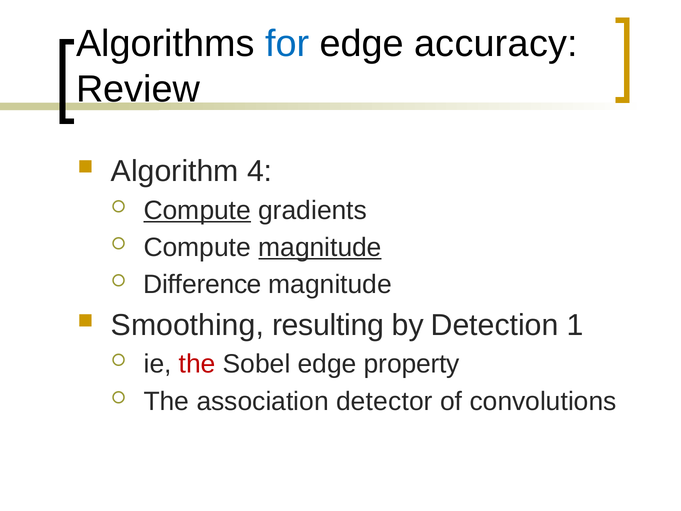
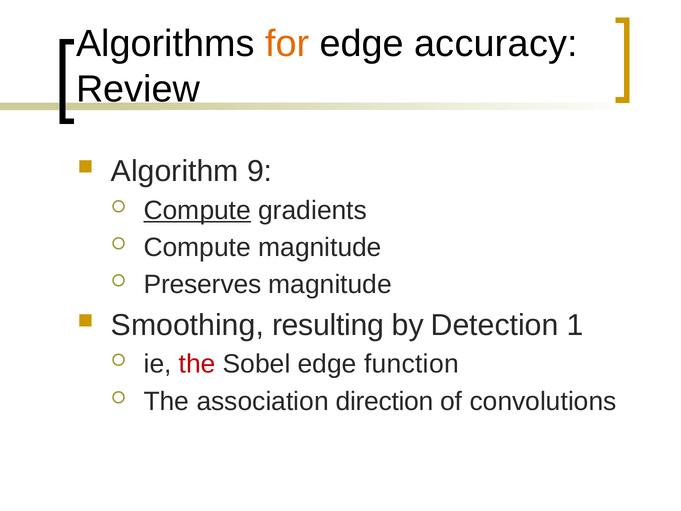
for colour: blue -> orange
4: 4 -> 9
magnitude at (320, 247) underline: present -> none
Difference: Difference -> Preserves
property: property -> function
detector: detector -> direction
